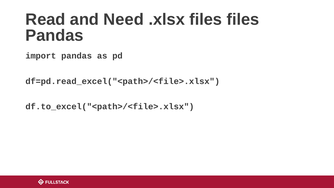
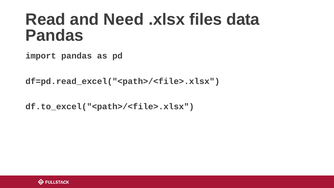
files files: files -> data
